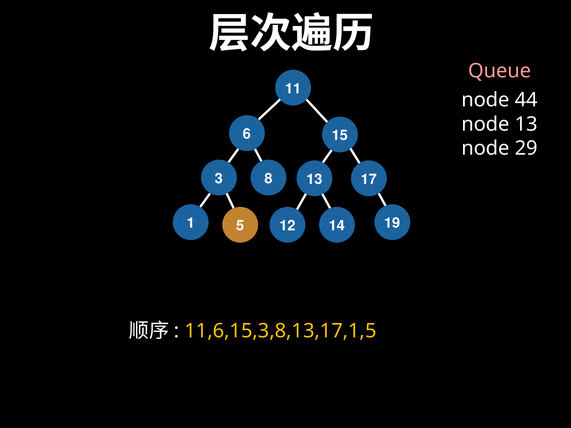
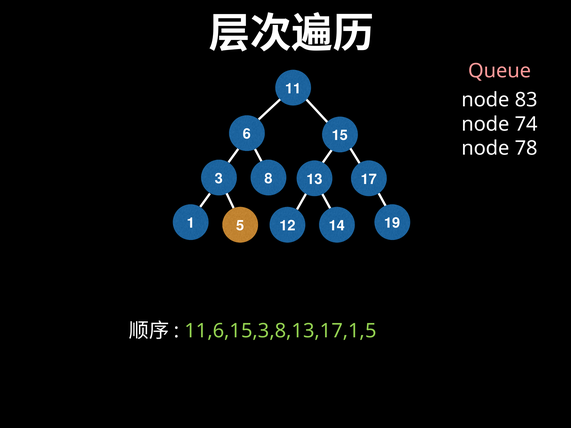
44: 44 -> 83
node 13: 13 -> 74
29: 29 -> 78
11,6,15,3,8,13,17,1,5 colour: yellow -> light green
